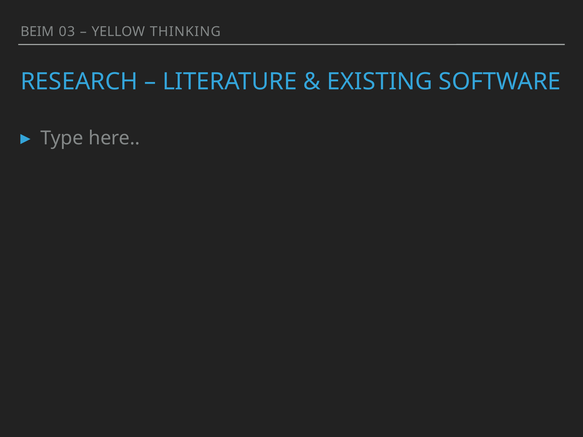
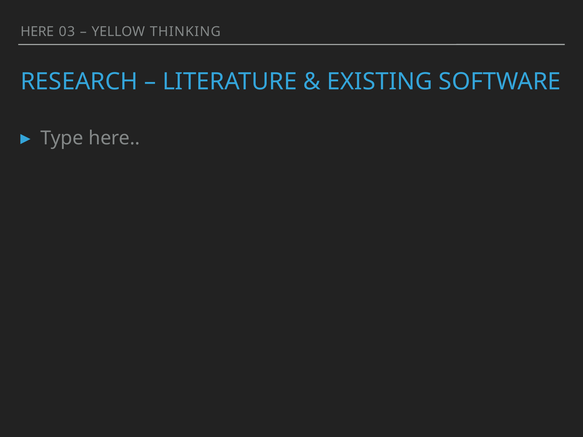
BEIM at (37, 32): BEIM -> HERE
